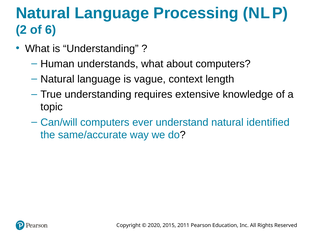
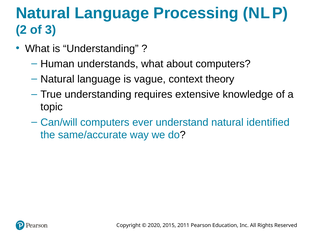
6: 6 -> 3
length: length -> theory
